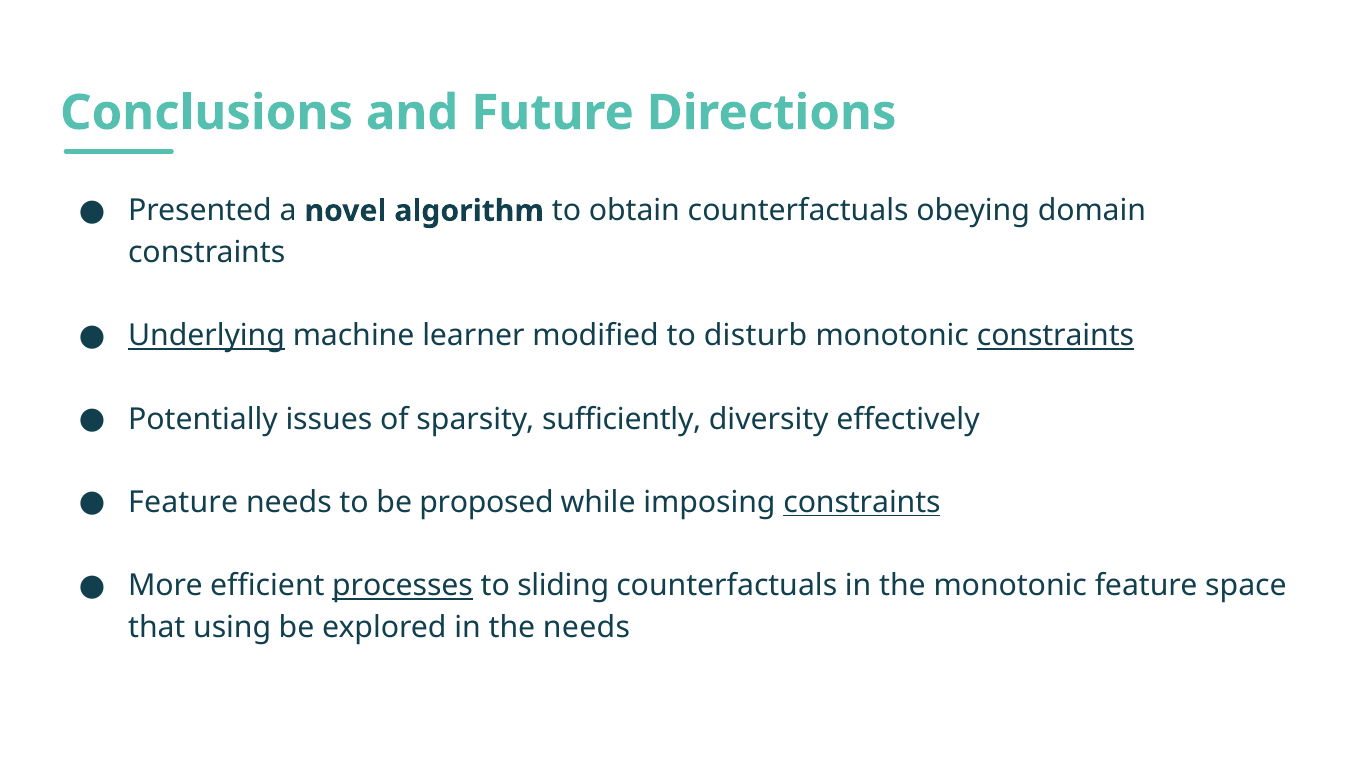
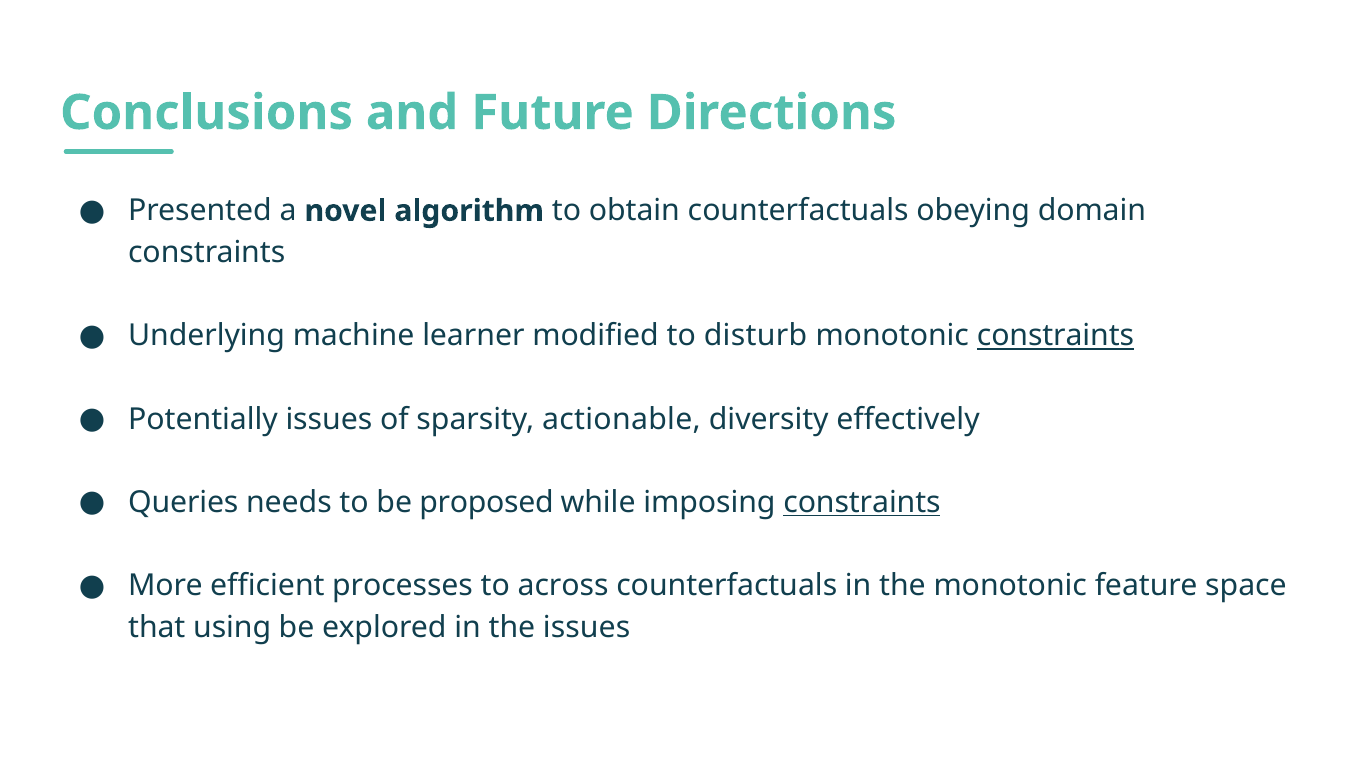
Underlying underline: present -> none
sufficiently: sufficiently -> actionable
Feature at (183, 503): Feature -> Queries
processes underline: present -> none
sliding: sliding -> across
the needs: needs -> issues
